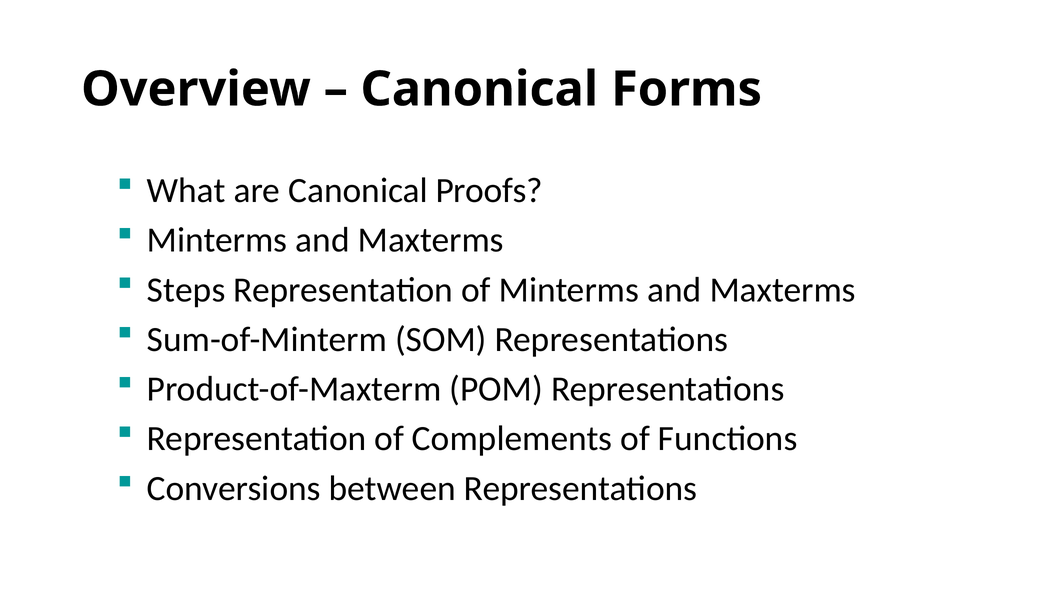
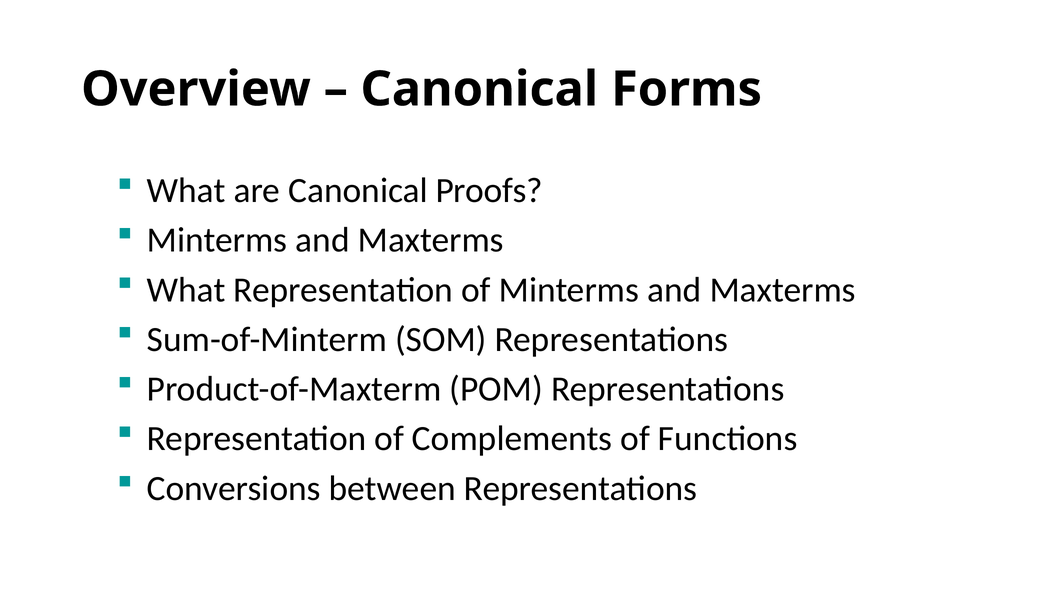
Steps at (186, 290): Steps -> What
